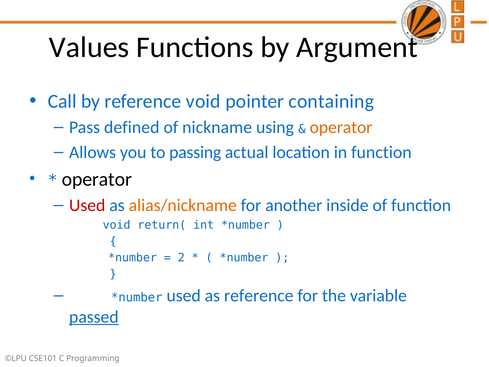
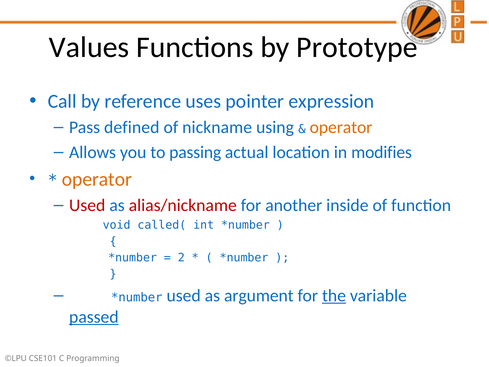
Argument: Argument -> Prototype
reference void: void -> uses
containing: containing -> expression
in function: function -> modifies
operator at (97, 179) colour: black -> orange
alias/nickname colour: orange -> red
return(: return( -> called(
as reference: reference -> argument
the underline: none -> present
